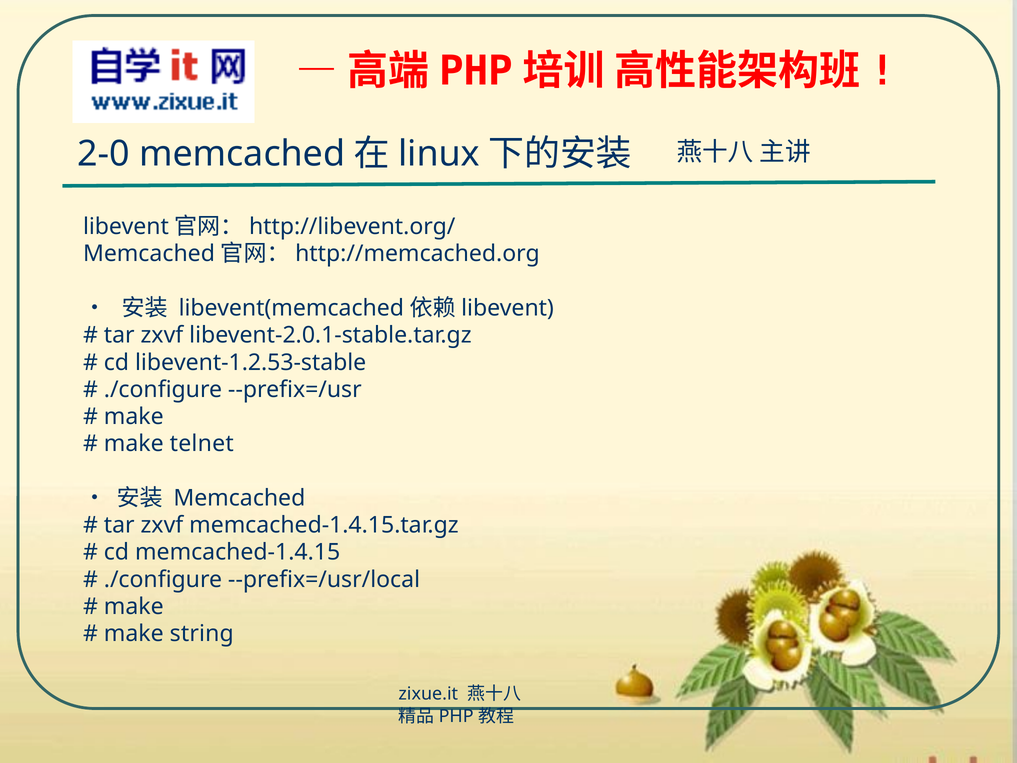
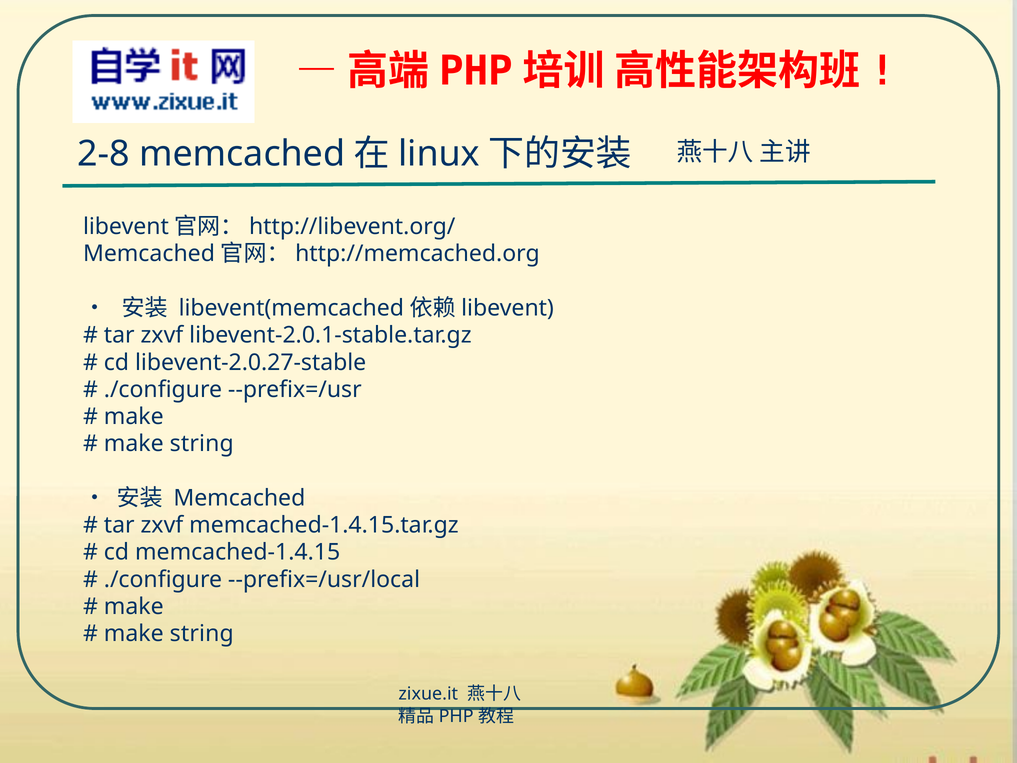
2-0: 2-0 -> 2-8
libevent-1.2.53-stable: libevent-1.2.53-stable -> libevent-2.0.27-stable
telnet at (202, 444): telnet -> string
